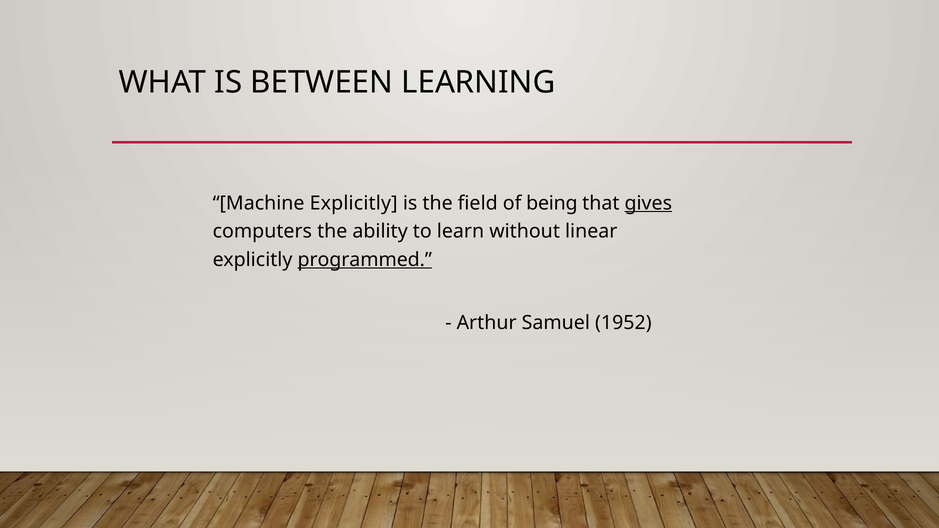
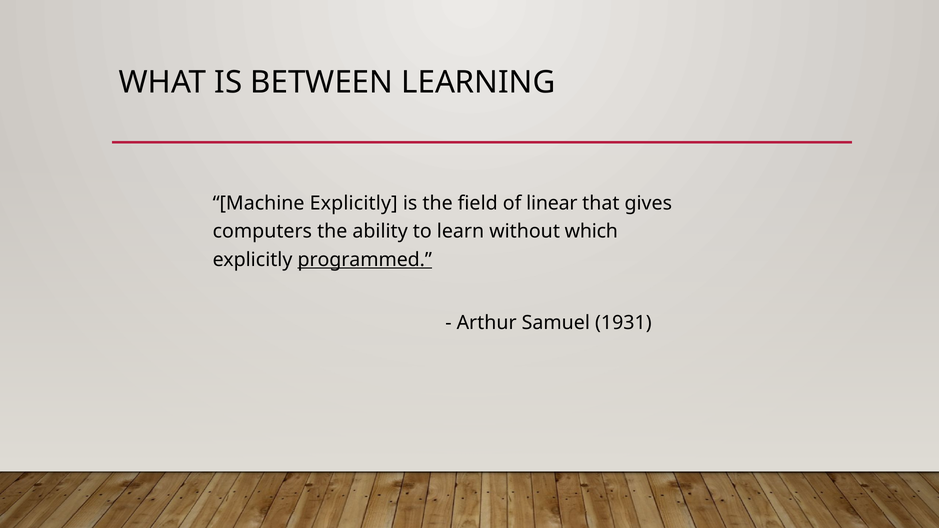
being: being -> linear
gives underline: present -> none
linear: linear -> which
1952: 1952 -> 1931
